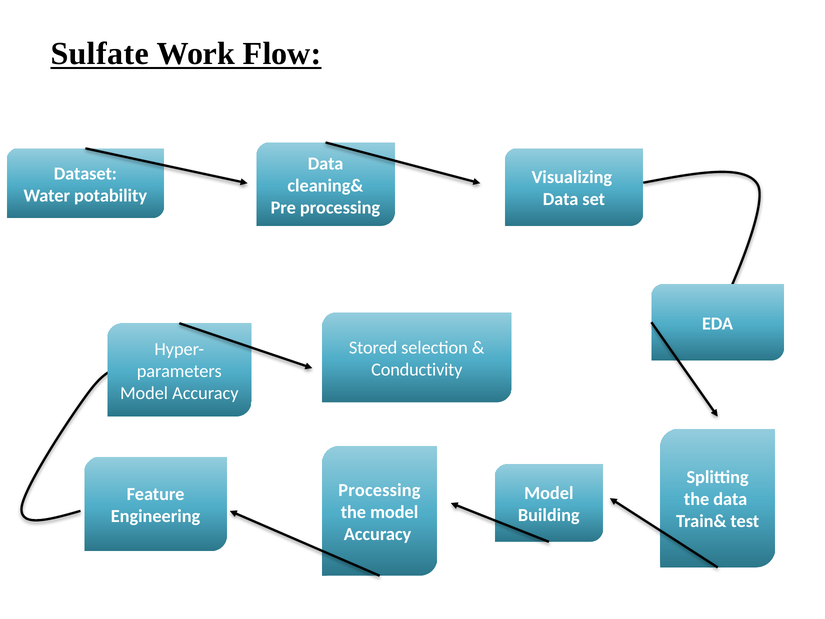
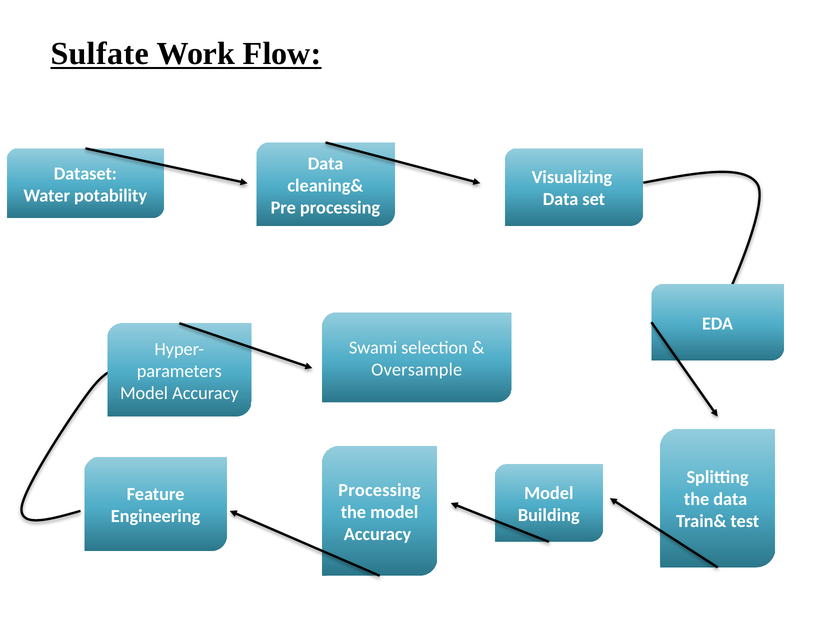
Stored: Stored -> Swami
Conductivity: Conductivity -> Oversample
